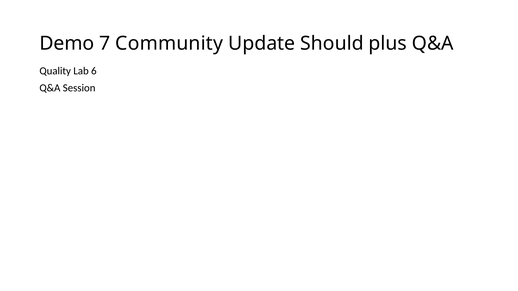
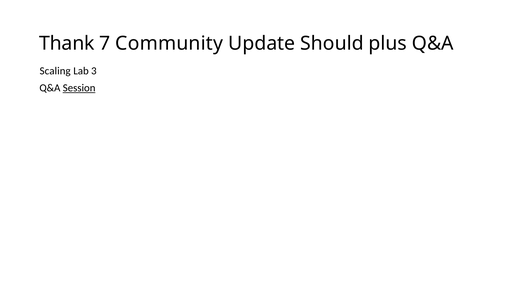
Demo: Demo -> Thank
Quality: Quality -> Scaling
6: 6 -> 3
Session underline: none -> present
